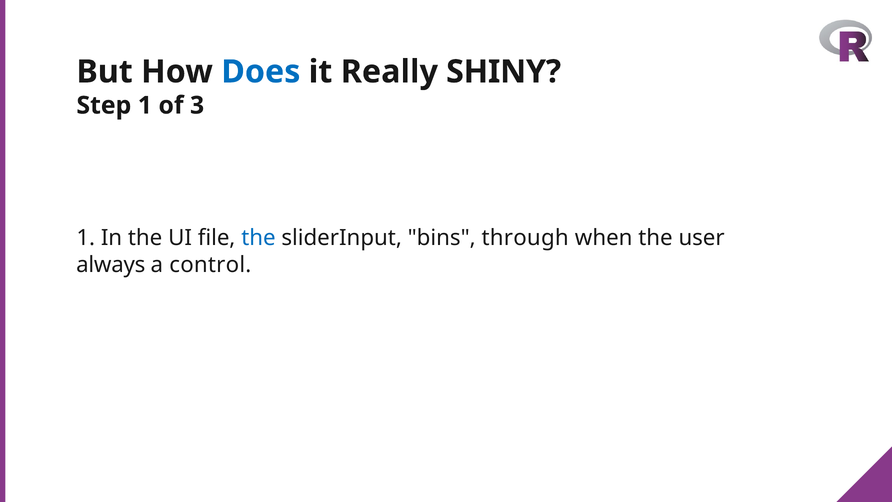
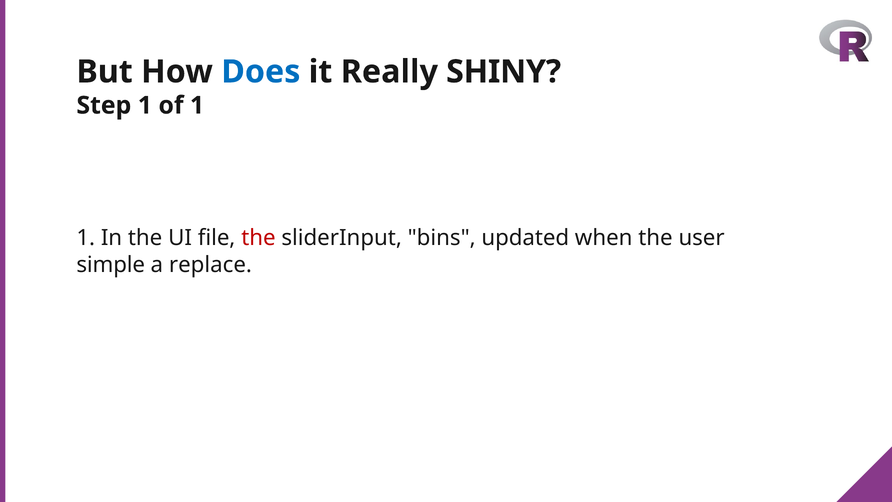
of 3: 3 -> 1
the at (258, 238) colour: blue -> red
through: through -> updated
always: always -> simple
control: control -> replace
